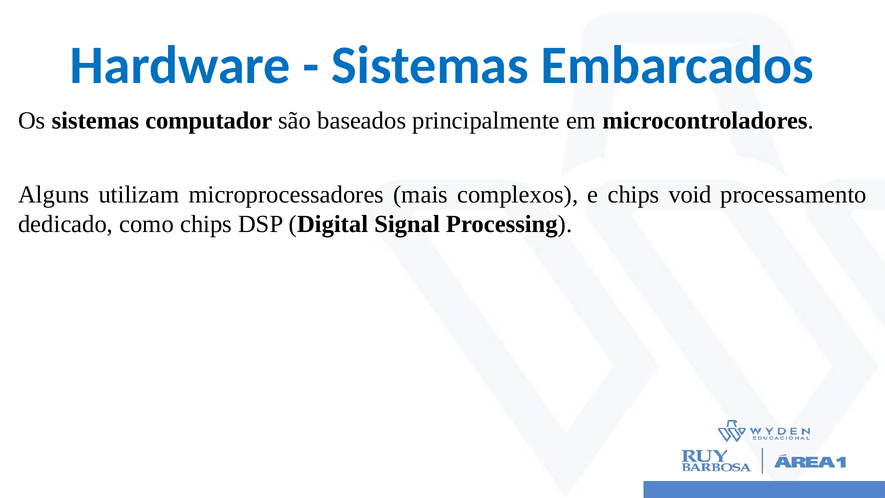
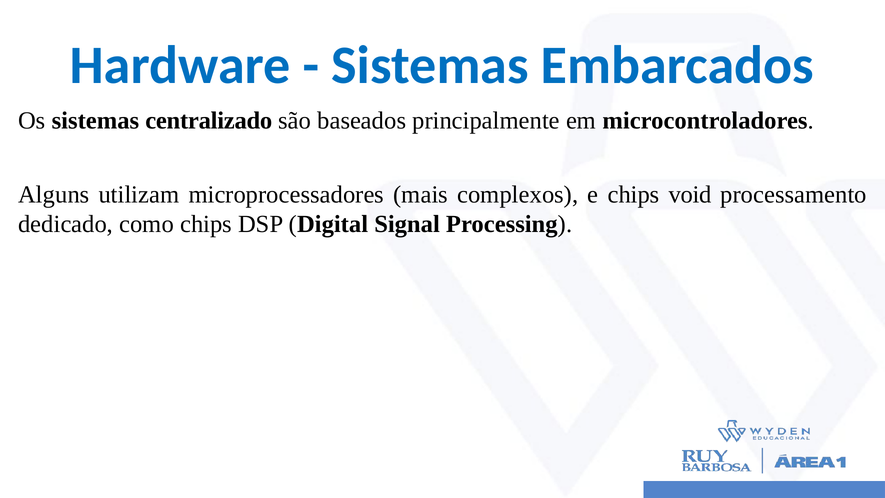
computador: computador -> centralizado
